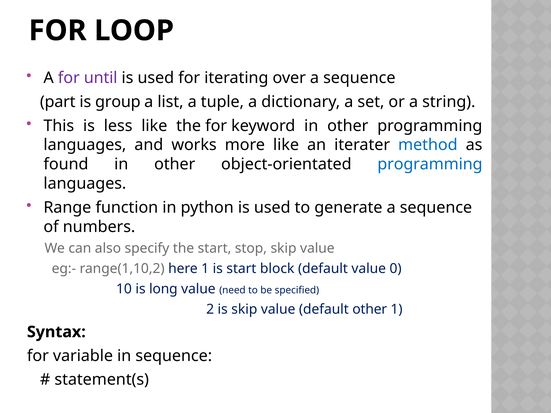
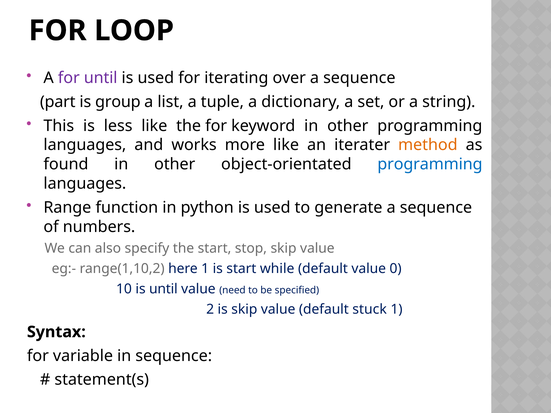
method colour: blue -> orange
block: block -> while
is long: long -> until
default other: other -> stuck
